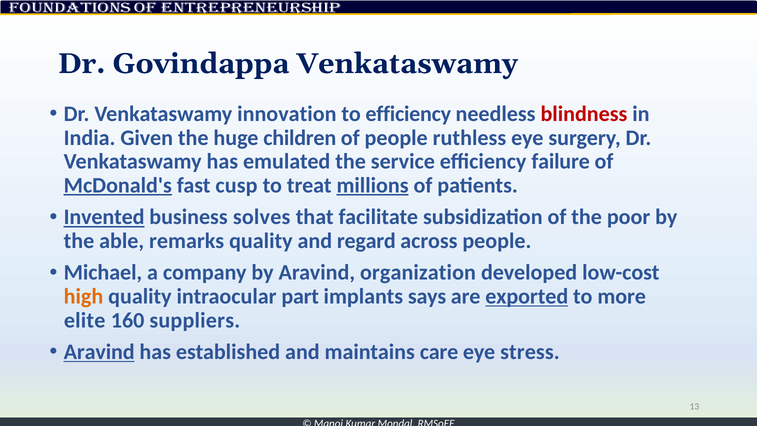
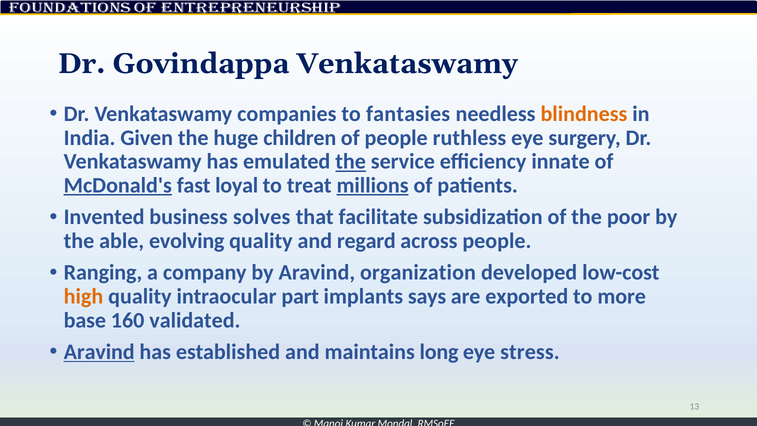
innovation: innovation -> companies
to efficiency: efficiency -> fantasies
blindness colour: red -> orange
the at (351, 162) underline: none -> present
failure: failure -> innate
cusp: cusp -> loyal
Invented underline: present -> none
remarks: remarks -> evolving
Michael: Michael -> Ranging
exported underline: present -> none
elite: elite -> base
suppliers: suppliers -> validated
care: care -> long
